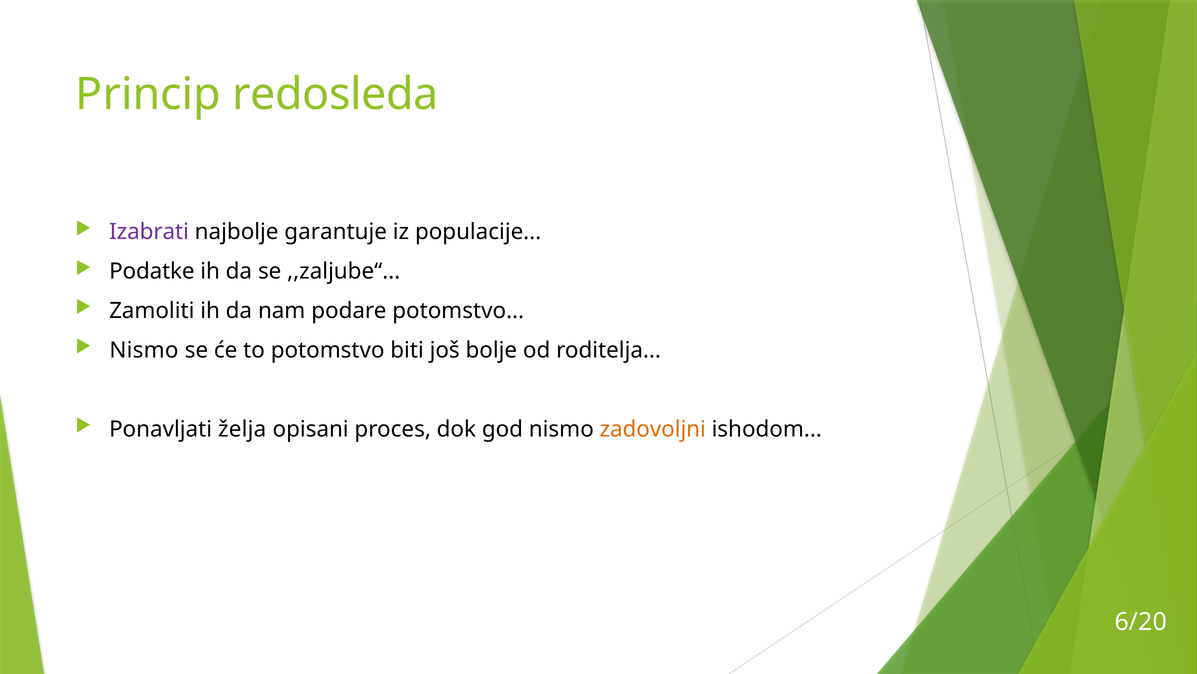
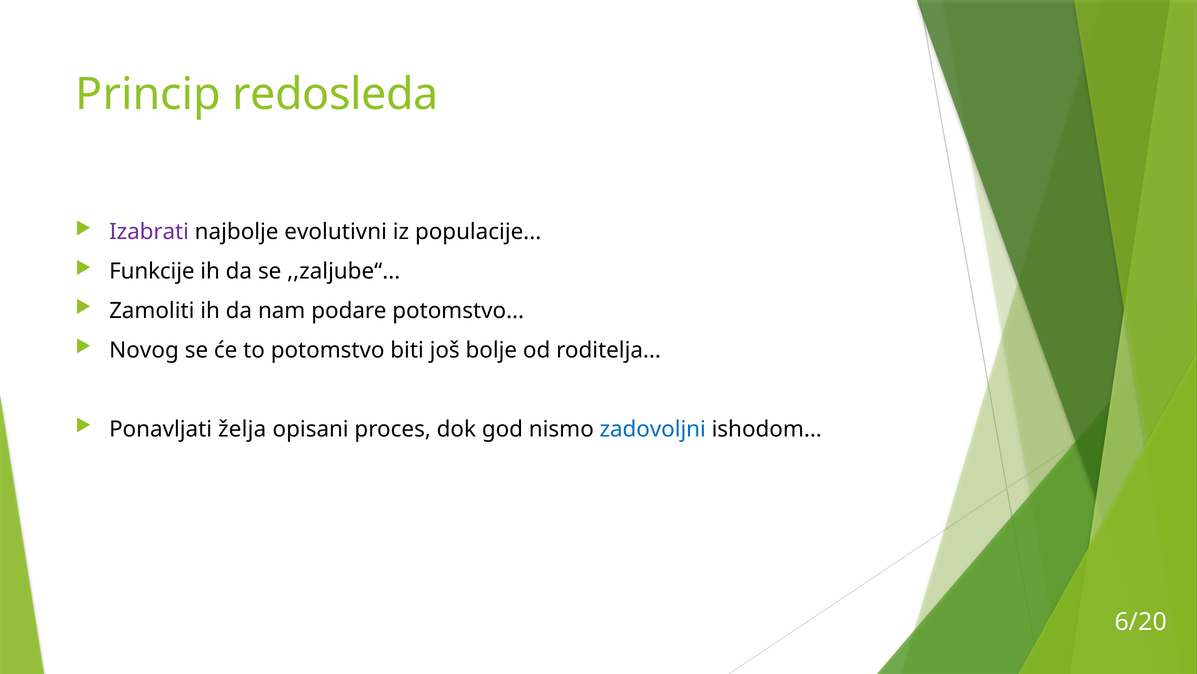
garantuje: garantuje -> evolutivni
Podatke: Podatke -> Funkcije
Nismo at (144, 350): Nismo -> Novog
zadovoljni colour: orange -> blue
